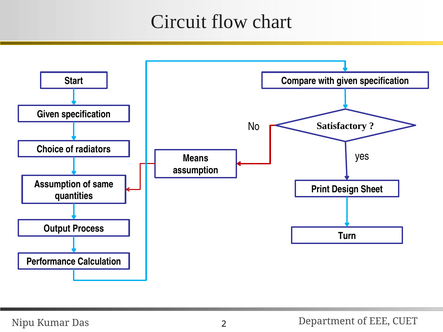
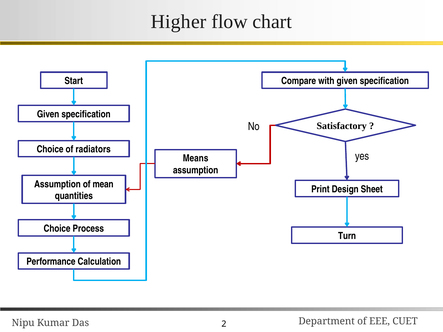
Circuit: Circuit -> Higher
same: same -> mean
Output at (57, 229): Output -> Choice
